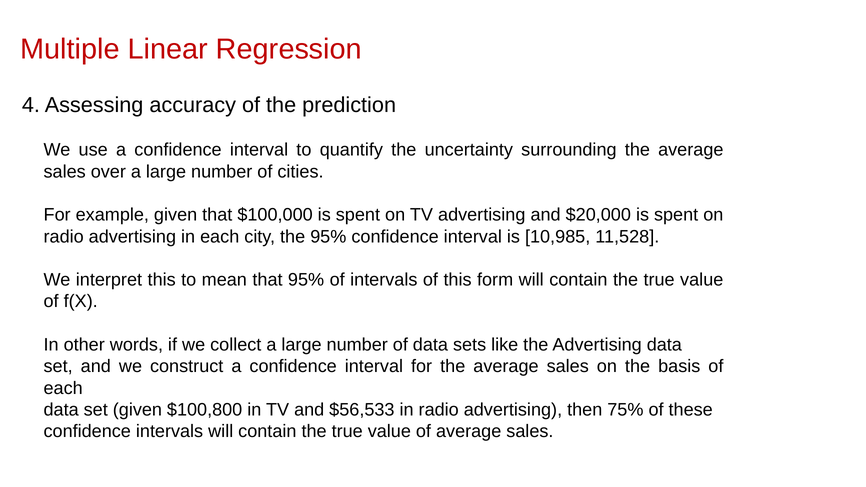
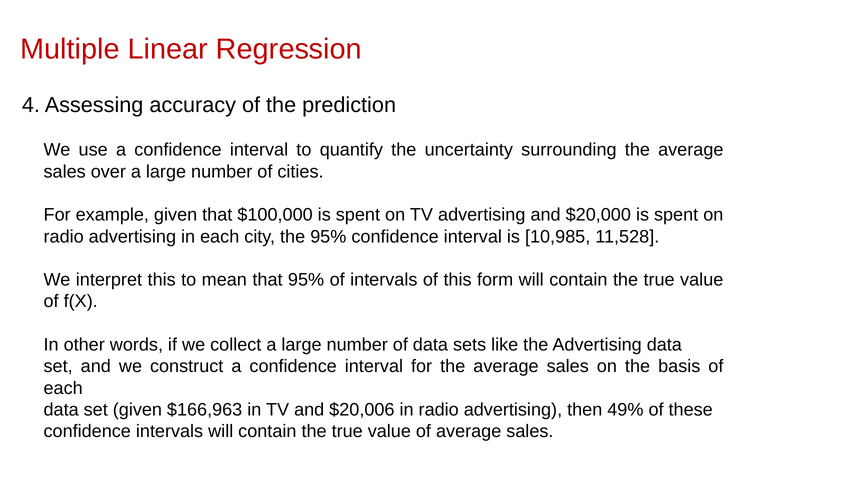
$100,800: $100,800 -> $166,963
$56,533: $56,533 -> $20,006
75%: 75% -> 49%
